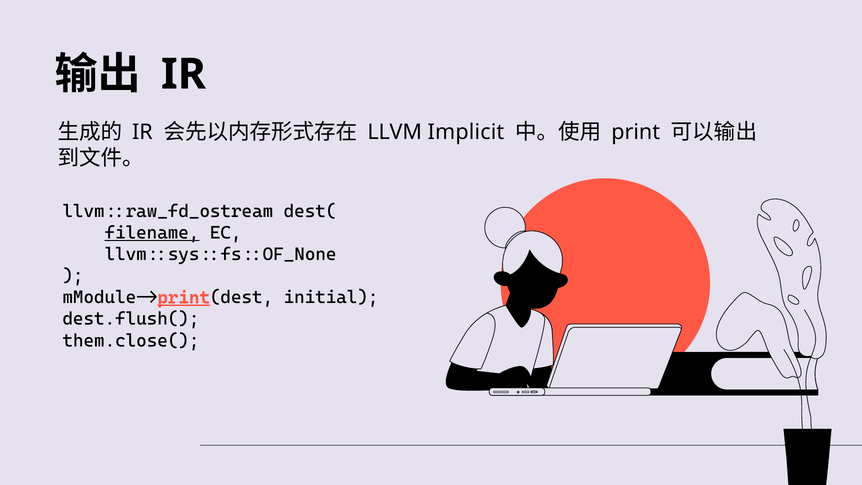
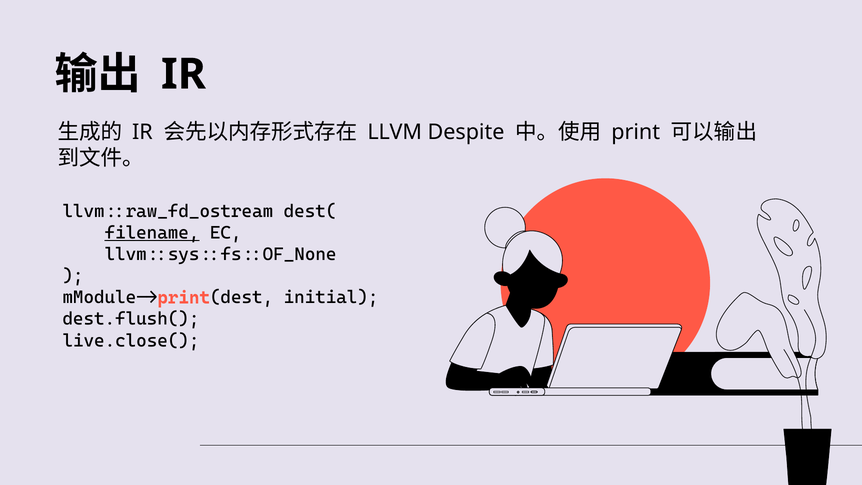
Implicit: Implicit -> Despite
print at (184, 297) underline: present -> none
them.close(: them.close( -> live.close(
